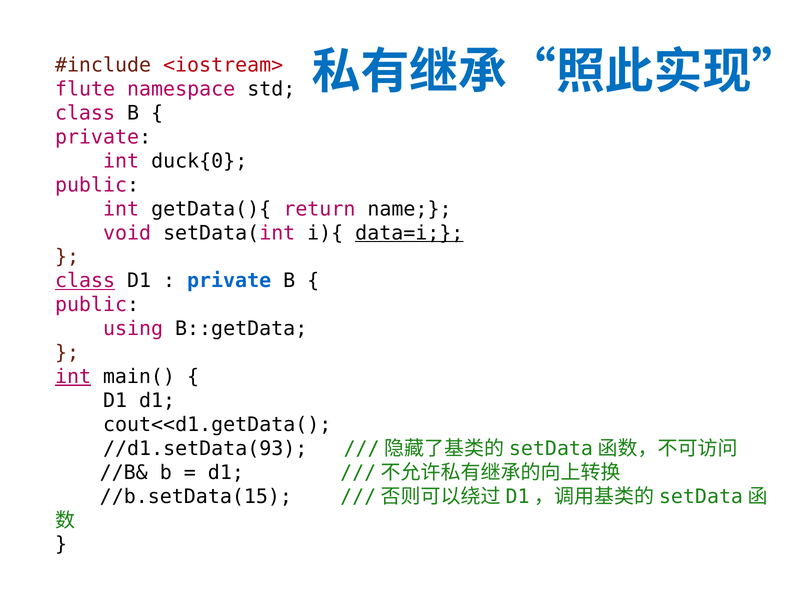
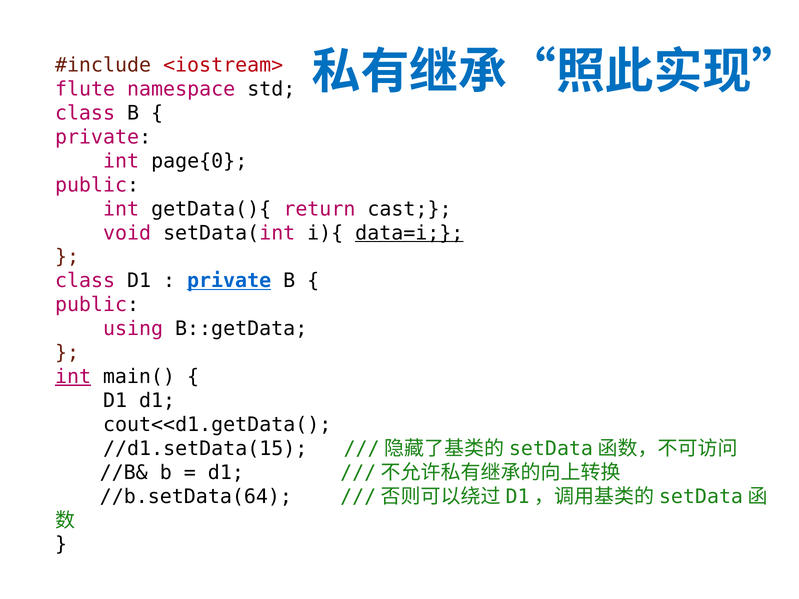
duck{0: duck{0 -> page{0
name: name -> cast
class at (85, 281) underline: present -> none
private at (229, 281) underline: none -> present
//d1.setData(93: //d1.setData(93 -> //d1.setData(15
//b.setData(15: //b.setData(15 -> //b.setData(64
